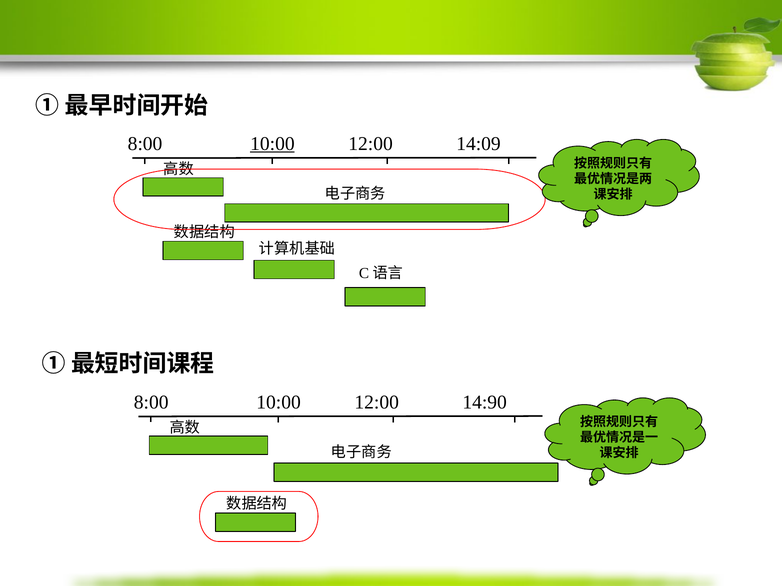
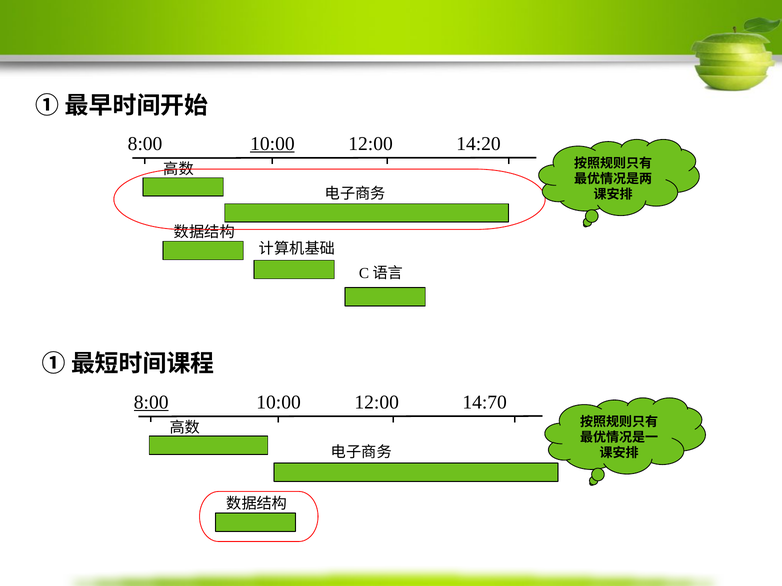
14:09: 14:09 -> 14:20
8:00 at (151, 402) underline: none -> present
14:90: 14:90 -> 14:70
